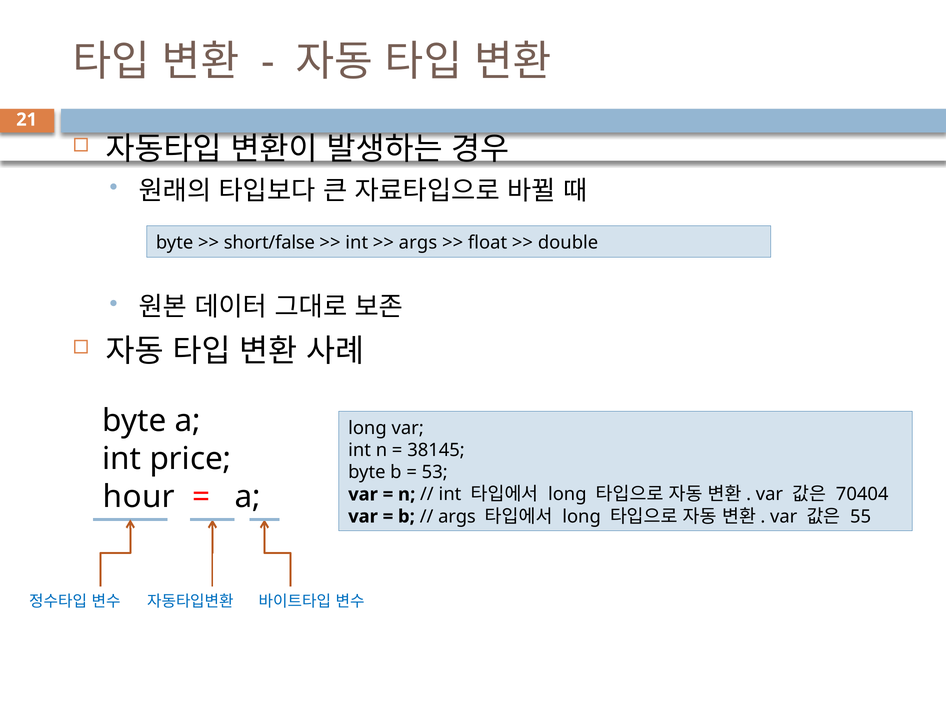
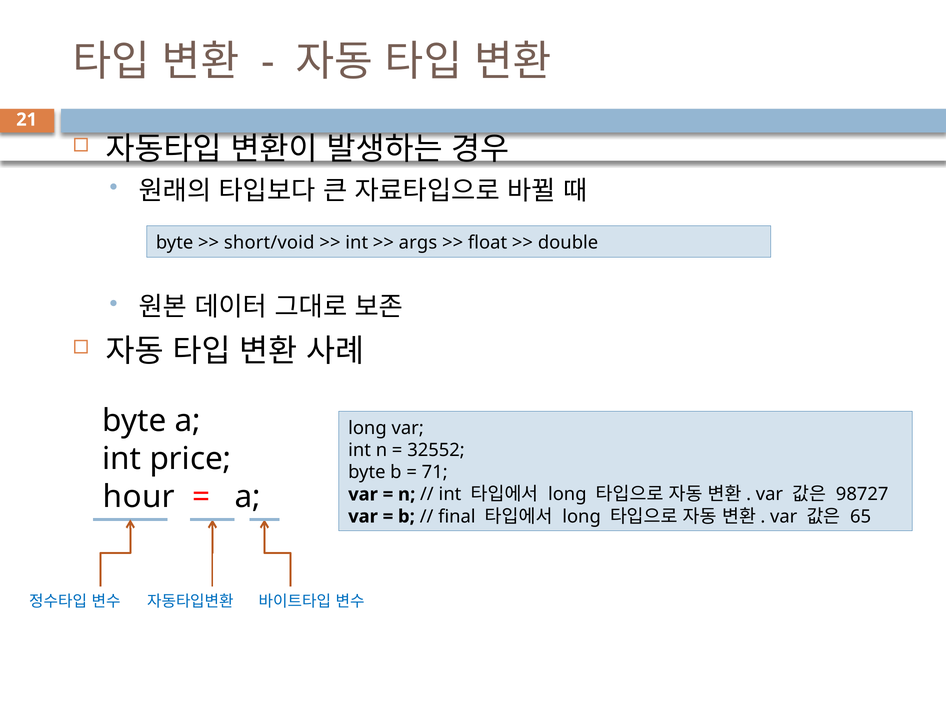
short/false: short/false -> short/void
38145: 38145 -> 32552
53: 53 -> 71
70404: 70404 -> 98727
args at (457, 517): args -> final
55: 55 -> 65
